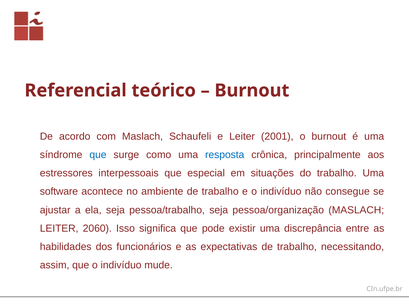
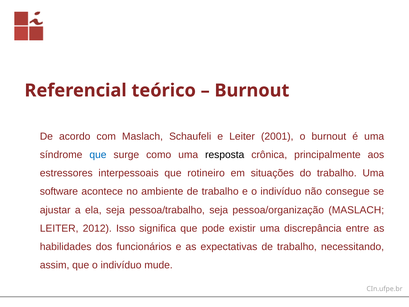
resposta colour: blue -> black
especial: especial -> rotineiro
2060: 2060 -> 2012
